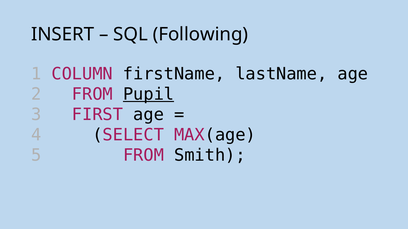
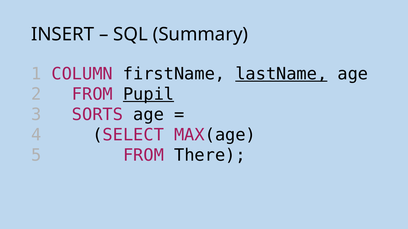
Following: Following -> Summary
lastName underline: none -> present
FIRST: FIRST -> SORTS
Smith: Smith -> There
